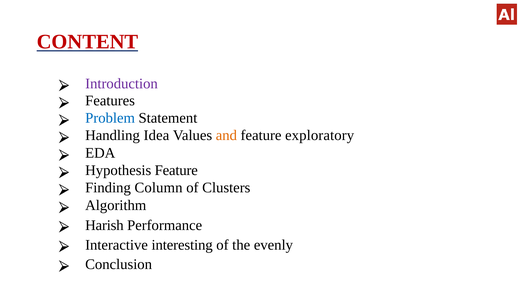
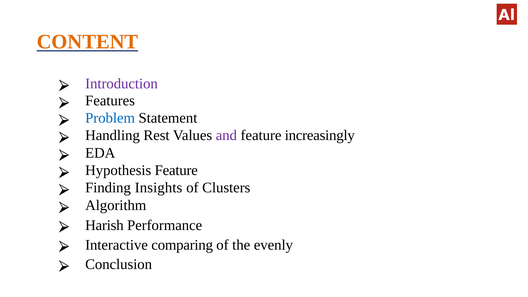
CONTENT colour: red -> orange
Idea: Idea -> Rest
and colour: orange -> purple
exploratory: exploratory -> increasingly
Column: Column -> Insights
interesting: interesting -> comparing
